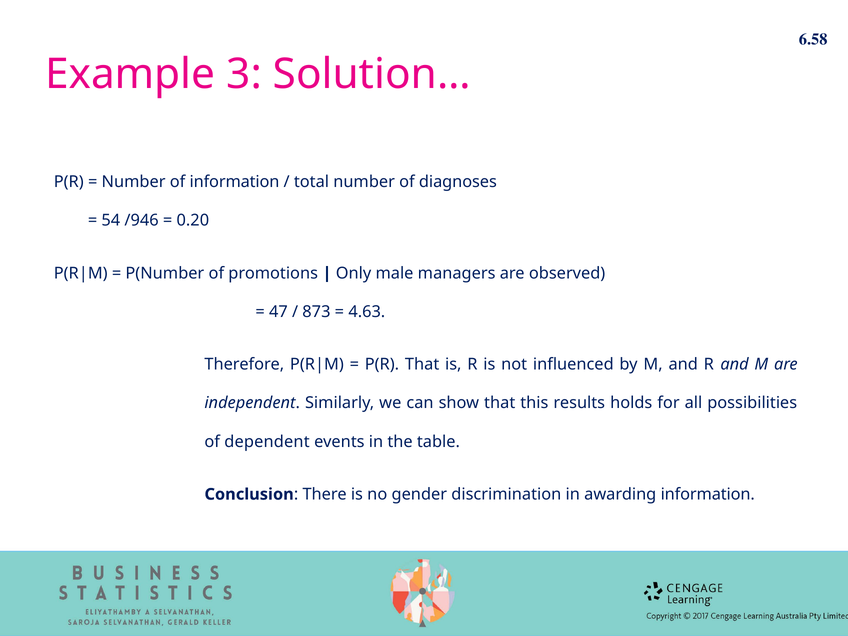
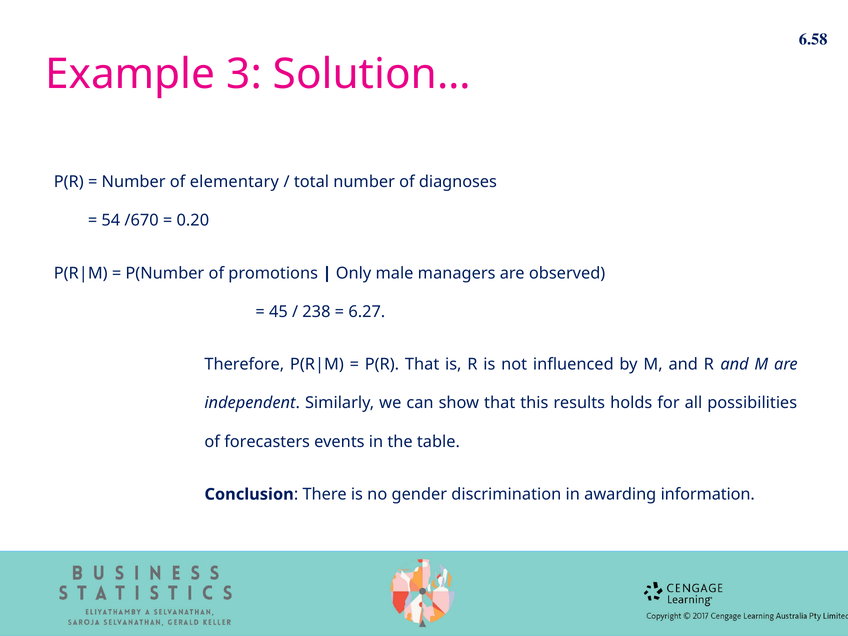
of information: information -> elementary
/946: /946 -> /670
47: 47 -> 45
873: 873 -> 238
4.63: 4.63 -> 6.27
dependent: dependent -> forecasters
